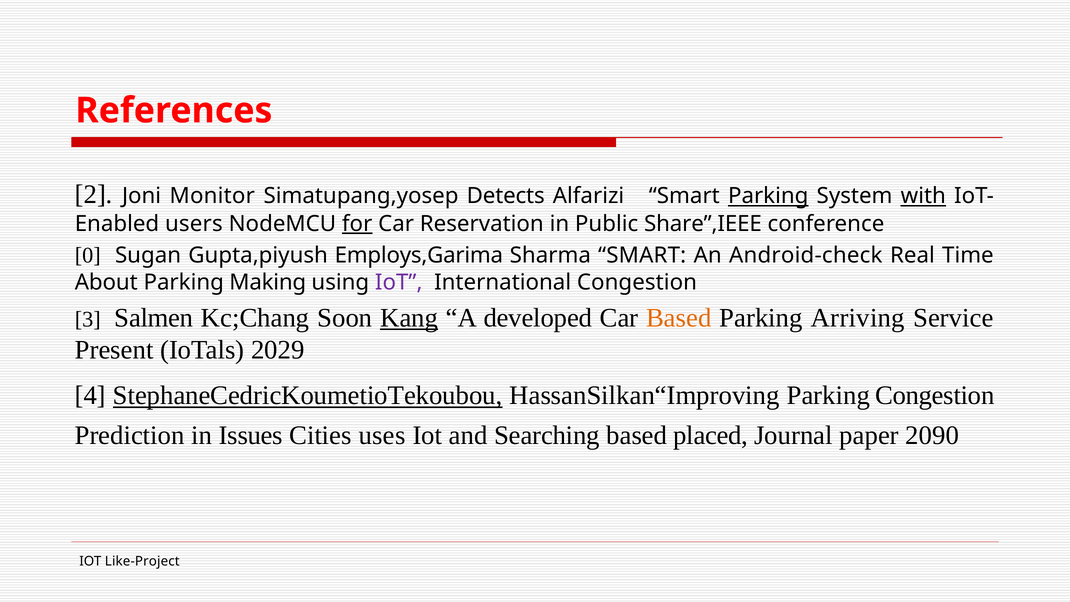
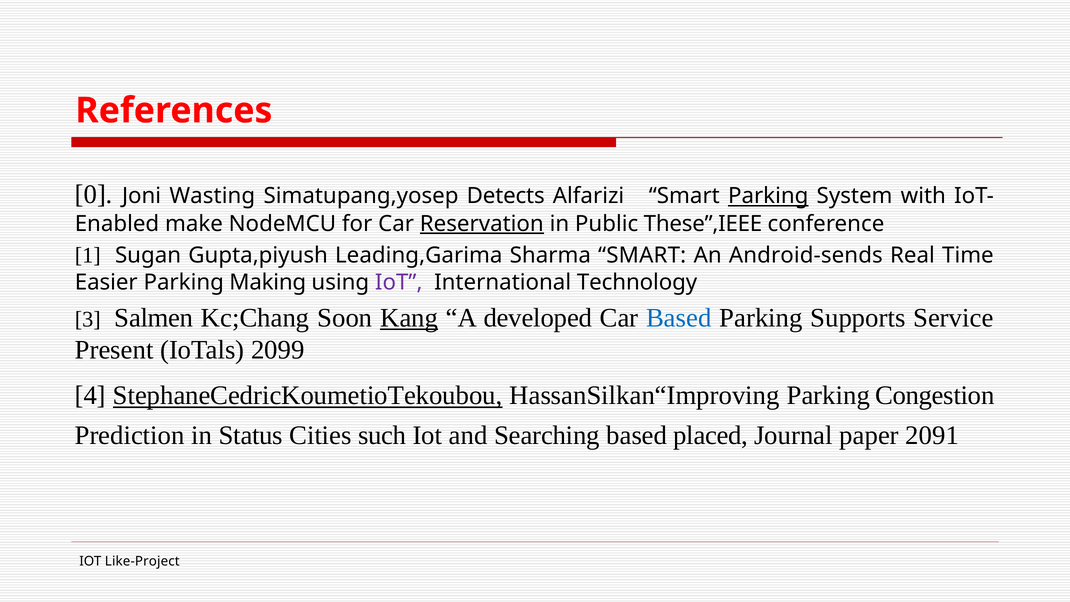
2: 2 -> 0
Monitor: Monitor -> Wasting
with underline: present -> none
users: users -> make
for underline: present -> none
Reservation underline: none -> present
Share”,IEEE: Share”,IEEE -> These”,IEEE
0: 0 -> 1
Employs,Garima: Employs,Garima -> Leading,Garima
Android-check: Android-check -> Android-sends
About: About -> Easier
International Congestion: Congestion -> Technology
Based at (679, 318) colour: orange -> blue
Arriving: Arriving -> Supports
2029: 2029 -> 2099
Issues: Issues -> Status
uses: uses -> such
2090: 2090 -> 2091
